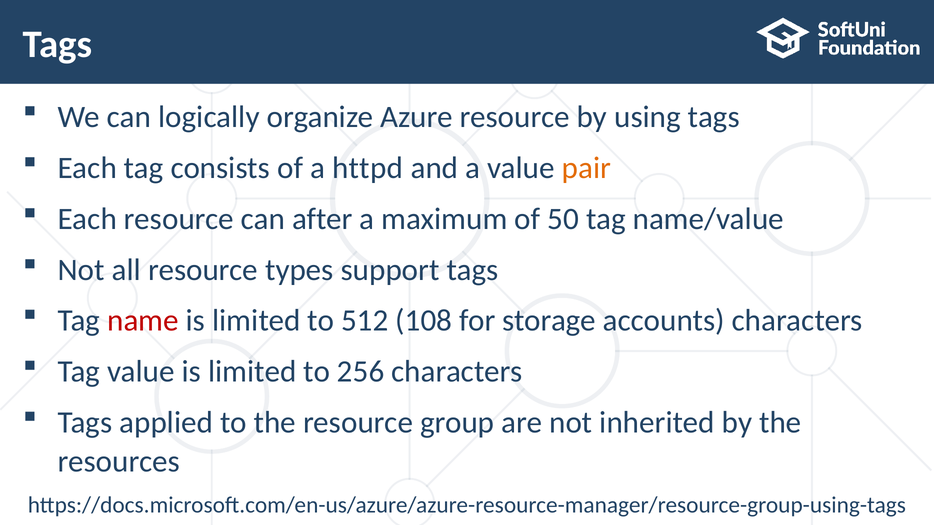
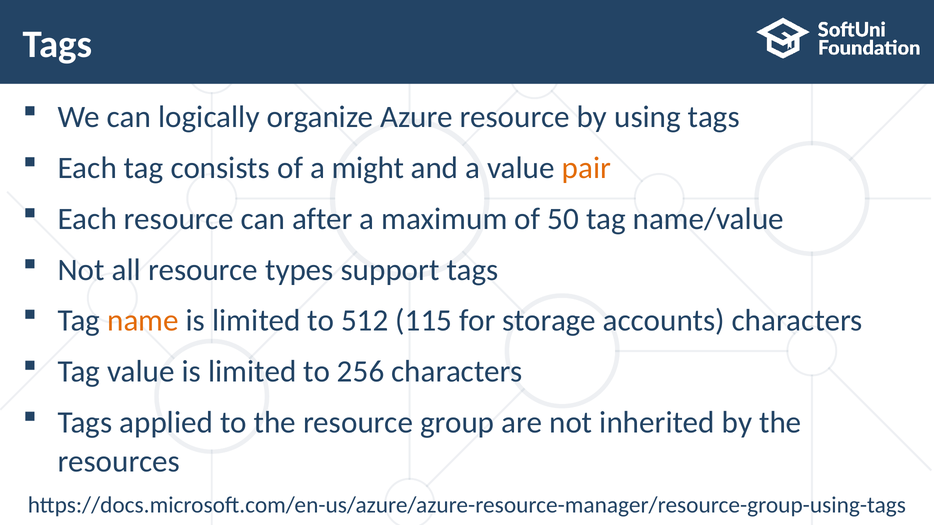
httpd: httpd -> might
name colour: red -> orange
108: 108 -> 115
